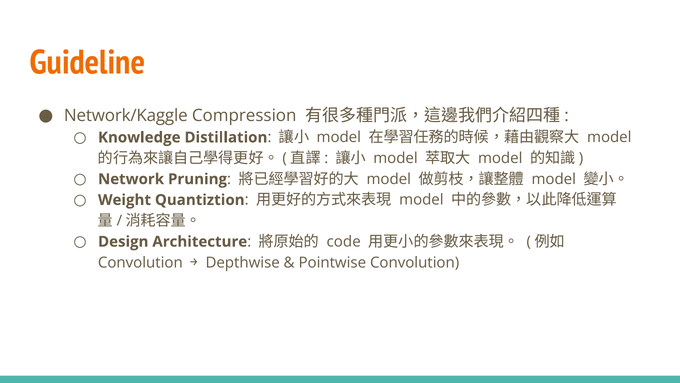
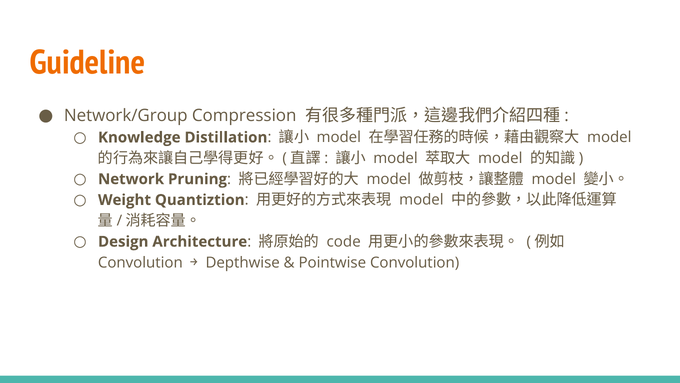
Network/Kaggle: Network/Kaggle -> Network/Group
